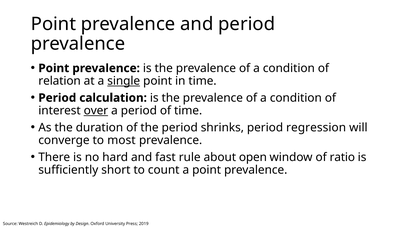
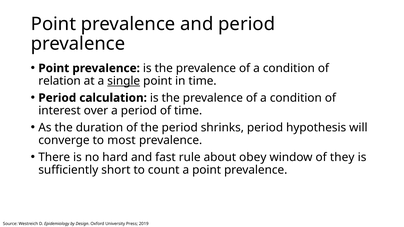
over underline: present -> none
regression: regression -> hypothesis
open: open -> obey
ratio: ratio -> they
